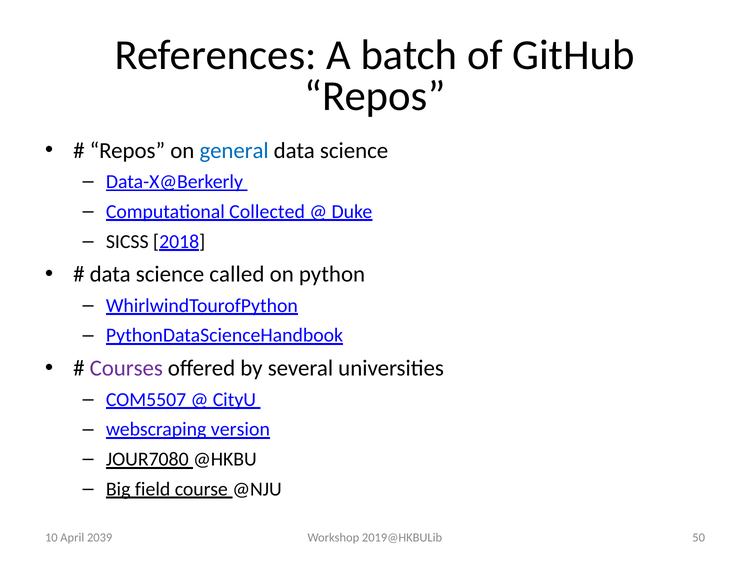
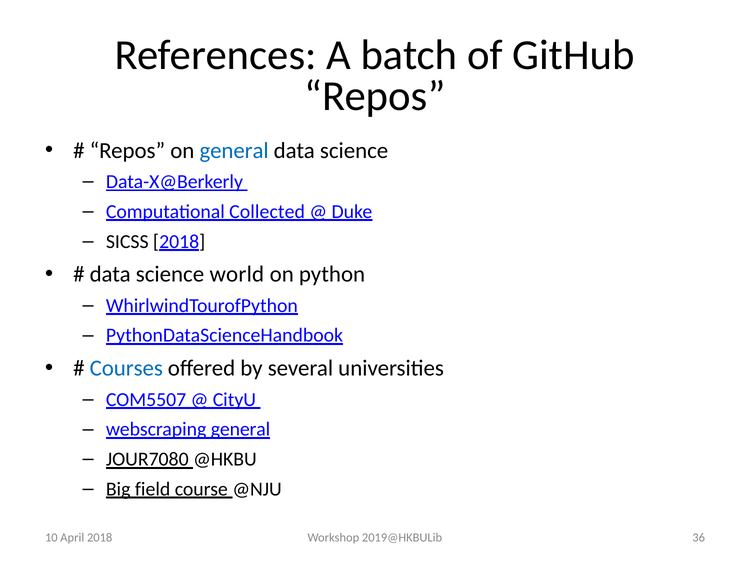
called: called -> world
Courses colour: purple -> blue
webscraping version: version -> general
50: 50 -> 36
April 2039: 2039 -> 2018
